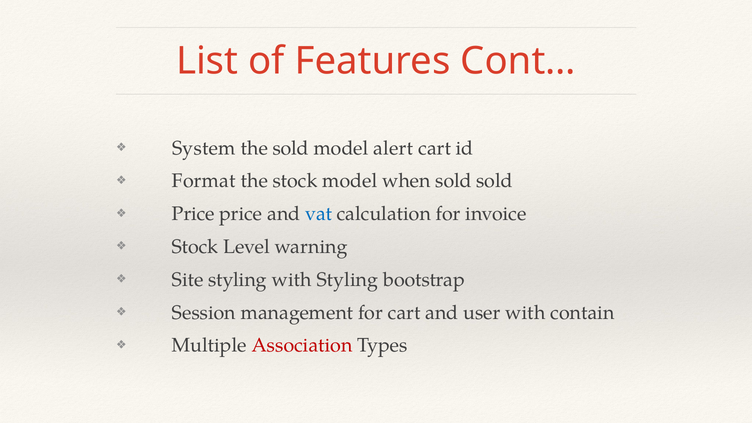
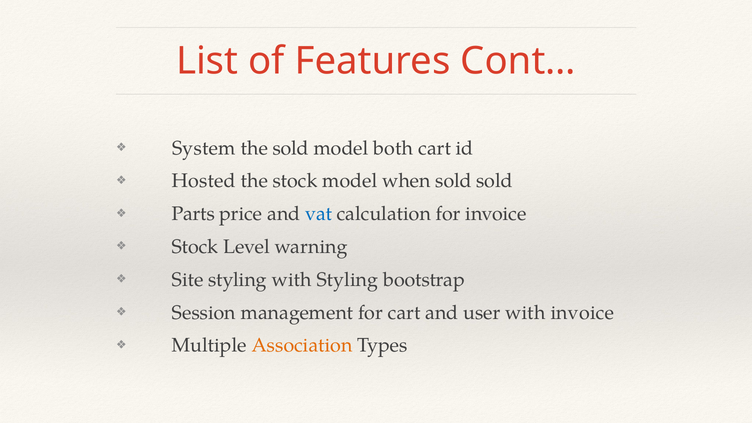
alert: alert -> both
Format: Format -> Hosted
Price at (193, 214): Price -> Parts
with contain: contain -> invoice
Association colour: red -> orange
